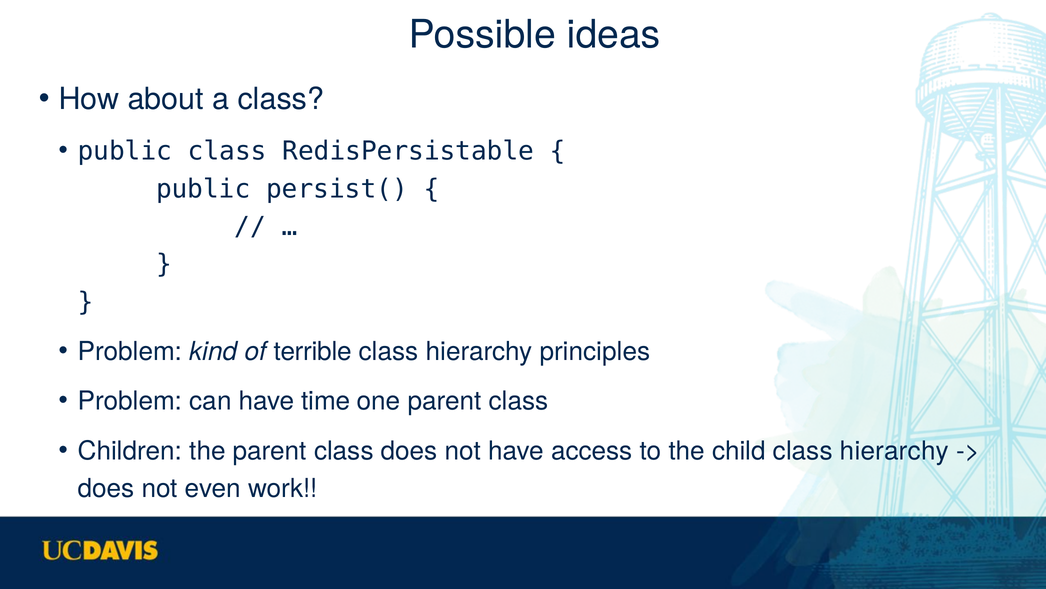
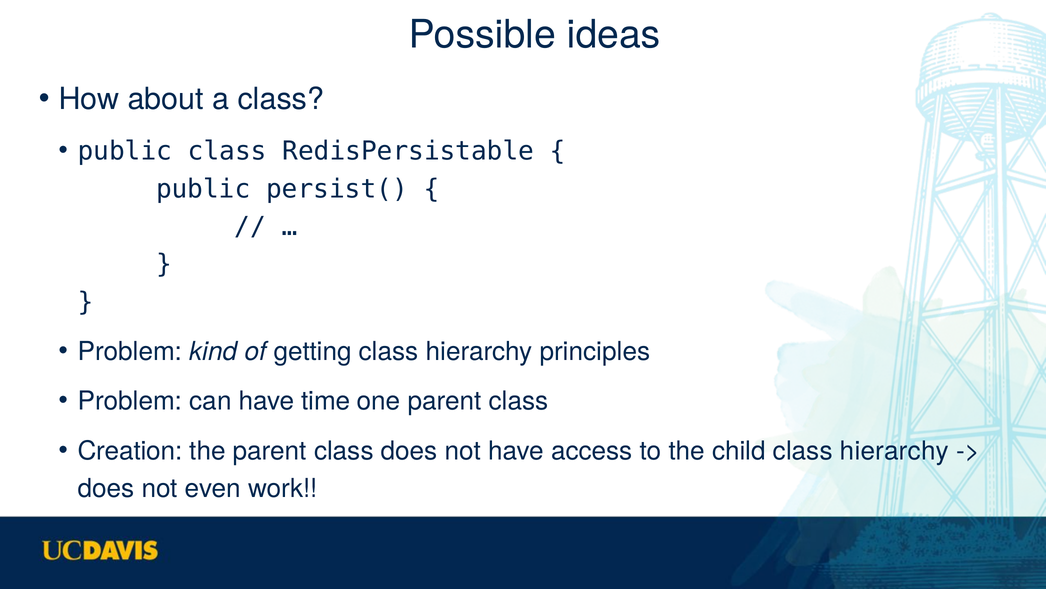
terrible: terrible -> getting
Children: Children -> Creation
